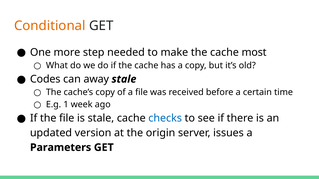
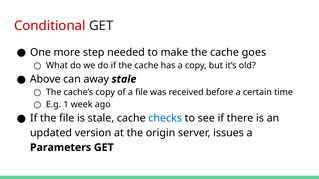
Conditional colour: orange -> red
most: most -> goes
Codes: Codes -> Above
